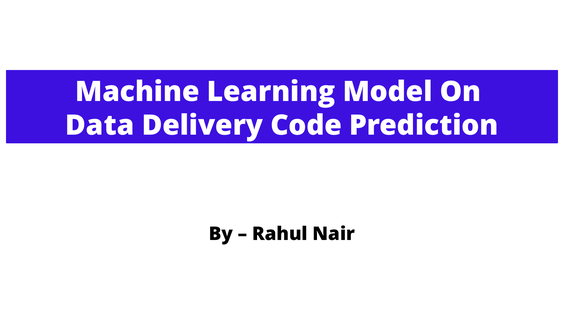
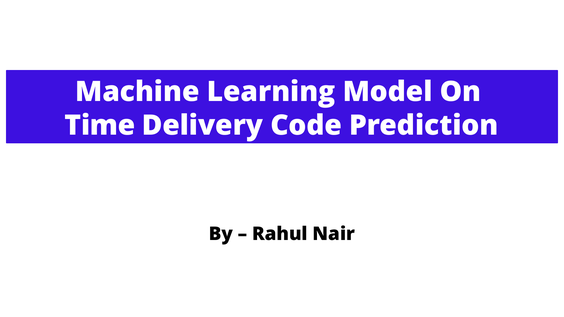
Data: Data -> Time
